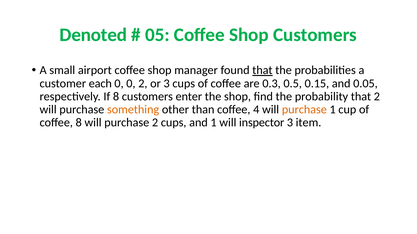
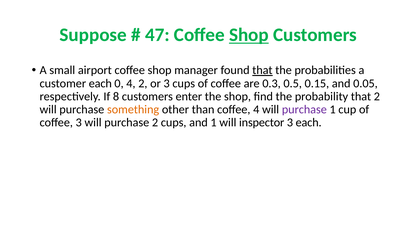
Denoted: Denoted -> Suppose
05: 05 -> 47
Shop at (249, 35) underline: none -> present
0 0: 0 -> 4
purchase at (304, 110) colour: orange -> purple
coffee 8: 8 -> 3
3 item: item -> each
